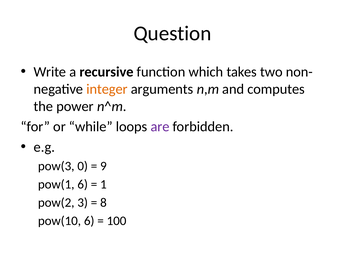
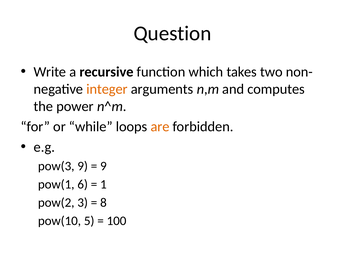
are colour: purple -> orange
pow(3 0: 0 -> 9
pow(10 6: 6 -> 5
